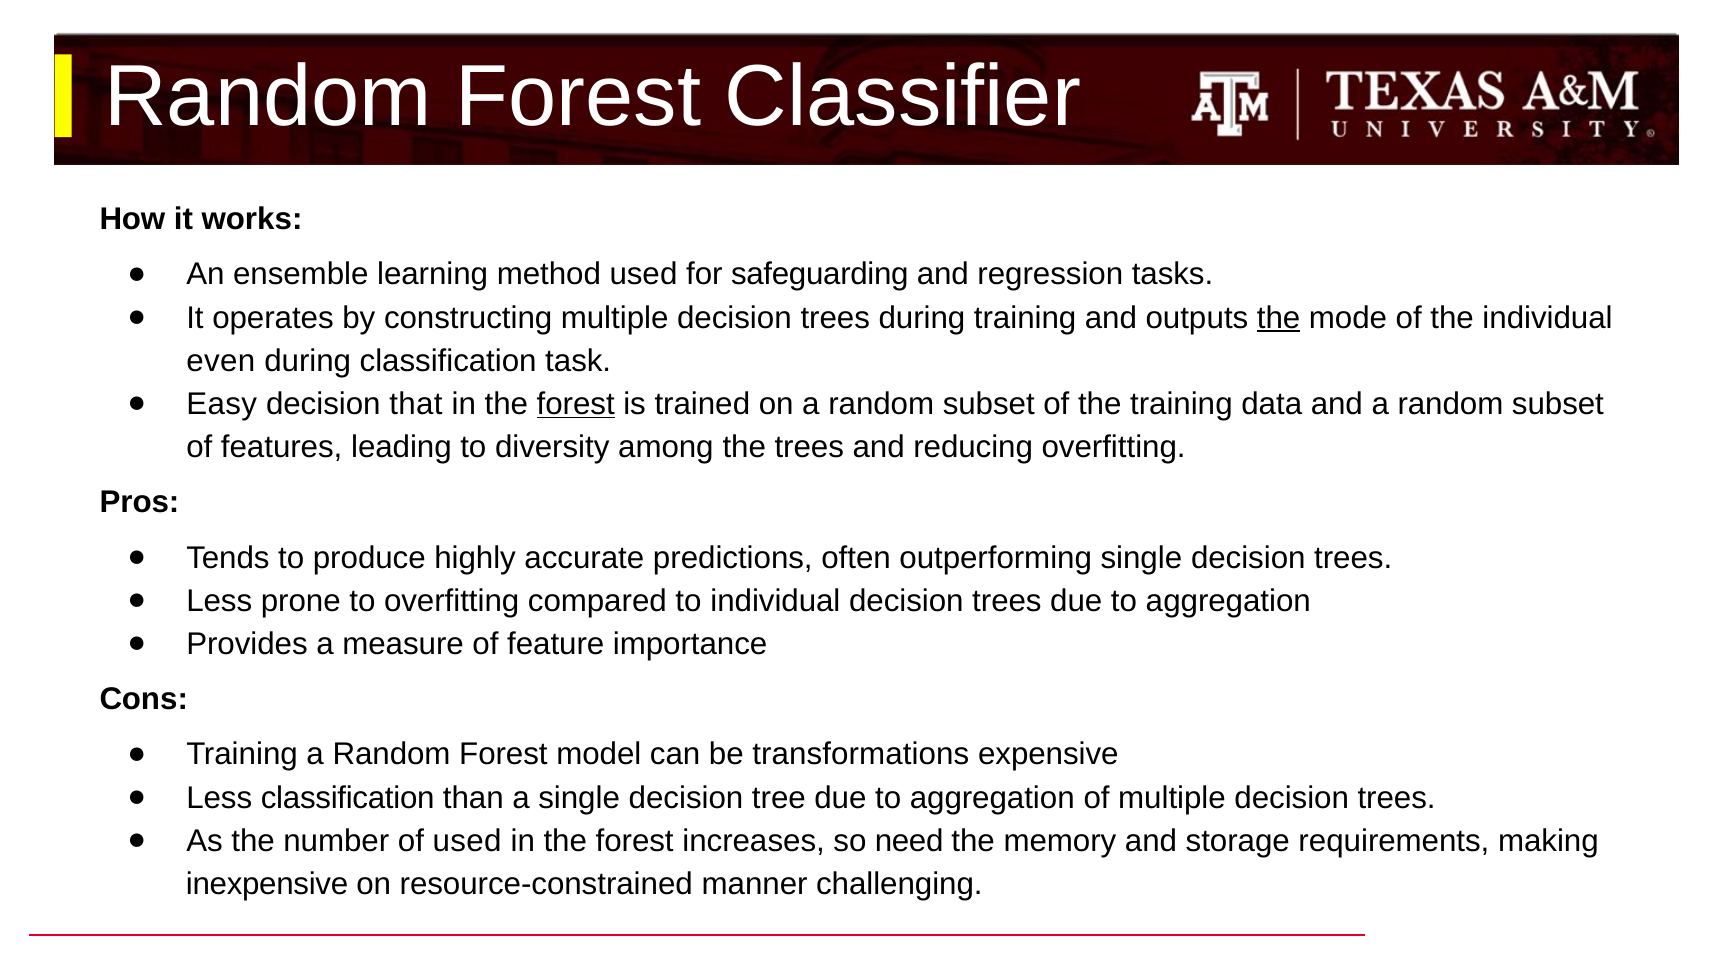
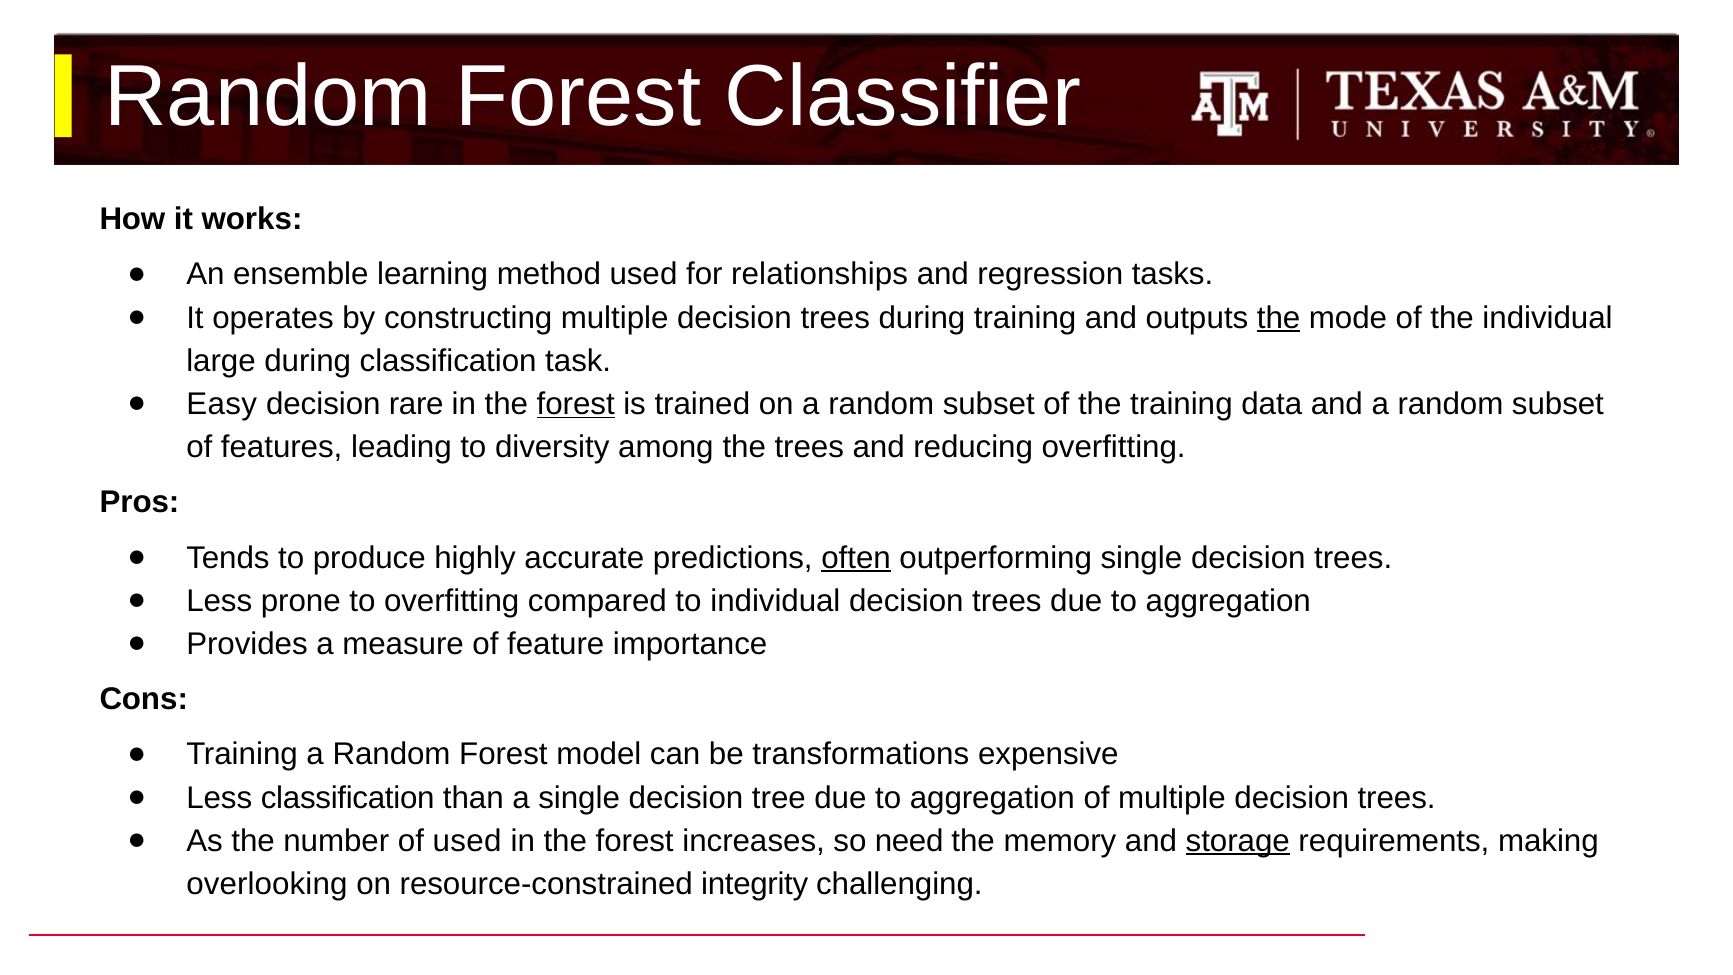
safeguarding: safeguarding -> relationships
even: even -> large
that: that -> rare
often underline: none -> present
storage underline: none -> present
inexpensive: inexpensive -> overlooking
manner: manner -> integrity
